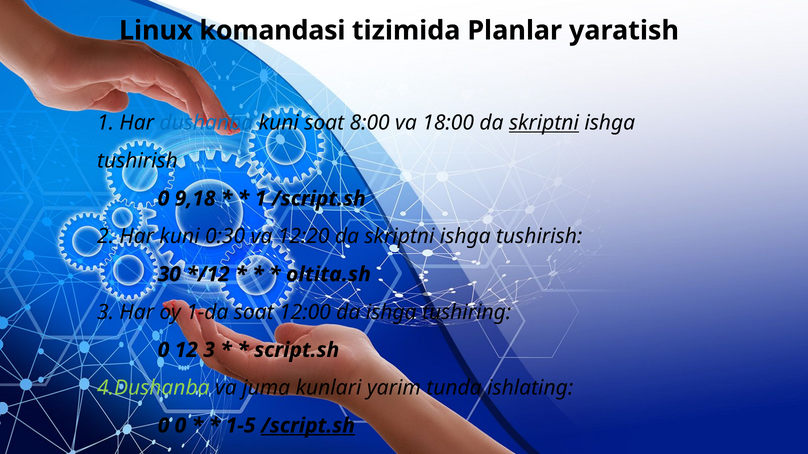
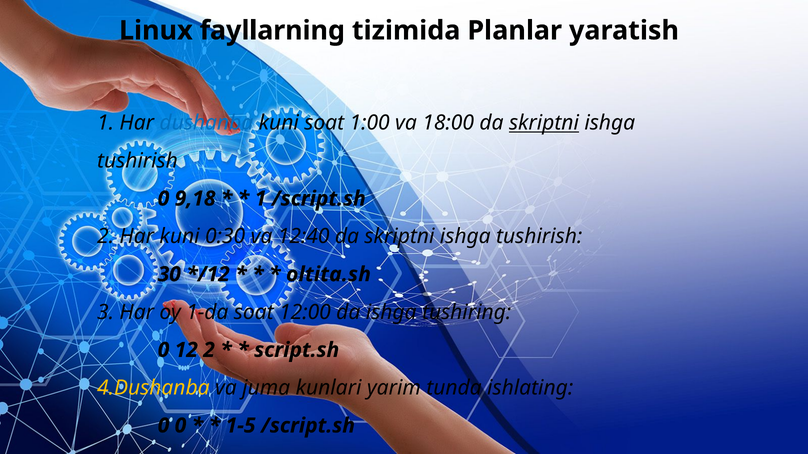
komandasi: komandasi -> fayllarning
8:00: 8:00 -> 1:00
12:20: 12:20 -> 12:40
12 3: 3 -> 2
4.Dushanba colour: light green -> yellow
/script.sh at (308, 426) underline: present -> none
